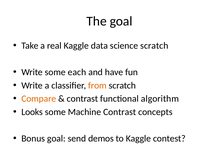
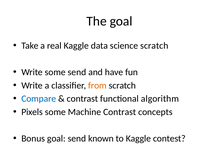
some each: each -> send
Compare colour: orange -> blue
Looks: Looks -> Pixels
demos: demos -> known
